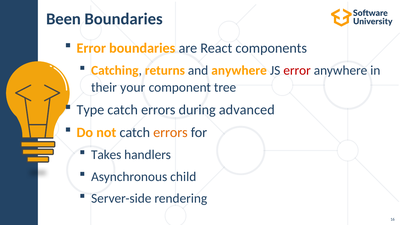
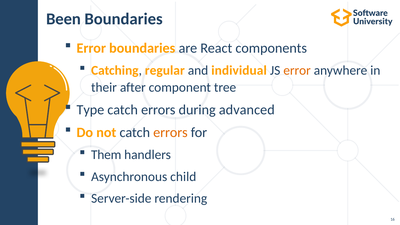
returns: returns -> regular
and anywhere: anywhere -> individual
error at (297, 71) colour: red -> orange
your: your -> after
Takes: Takes -> Them
